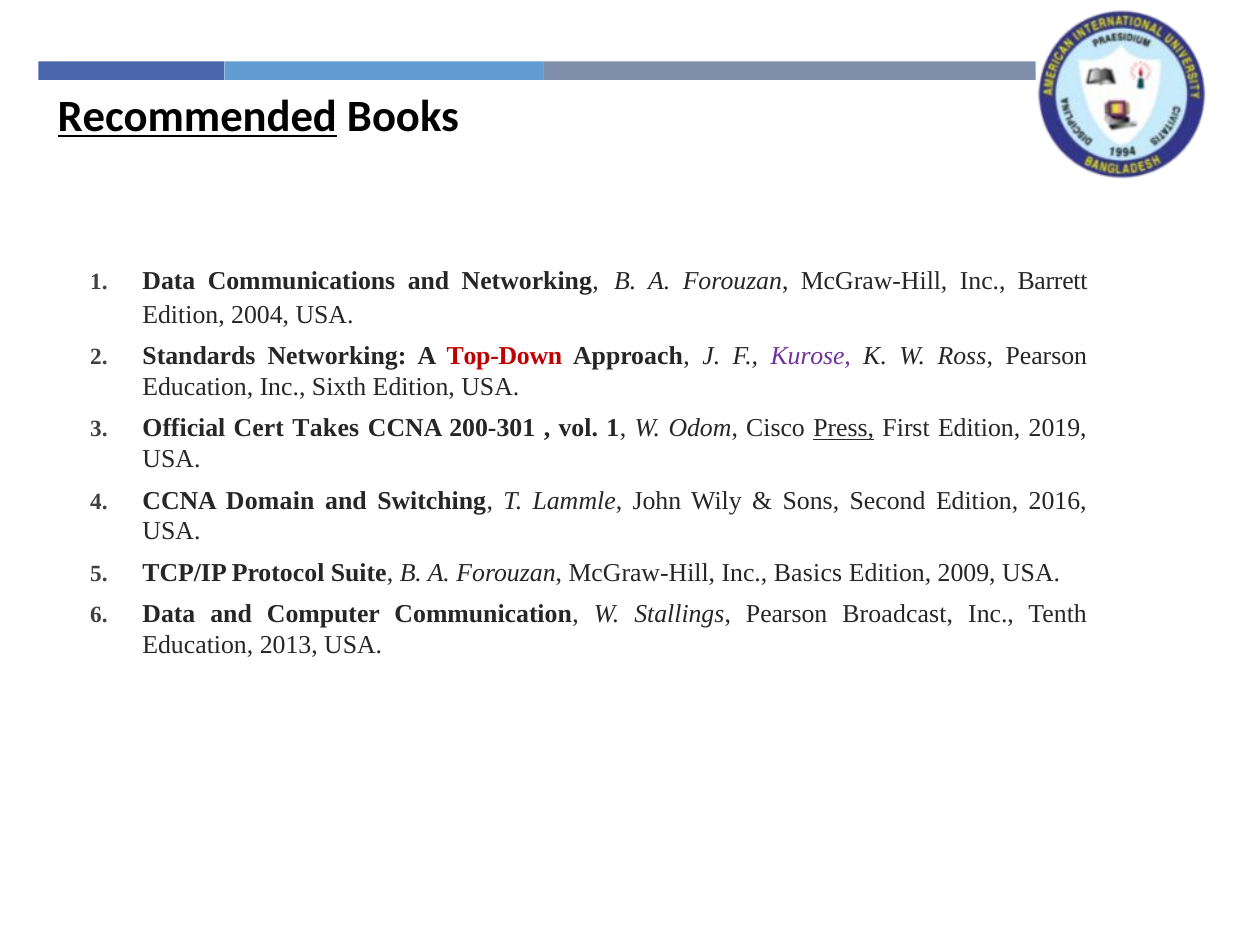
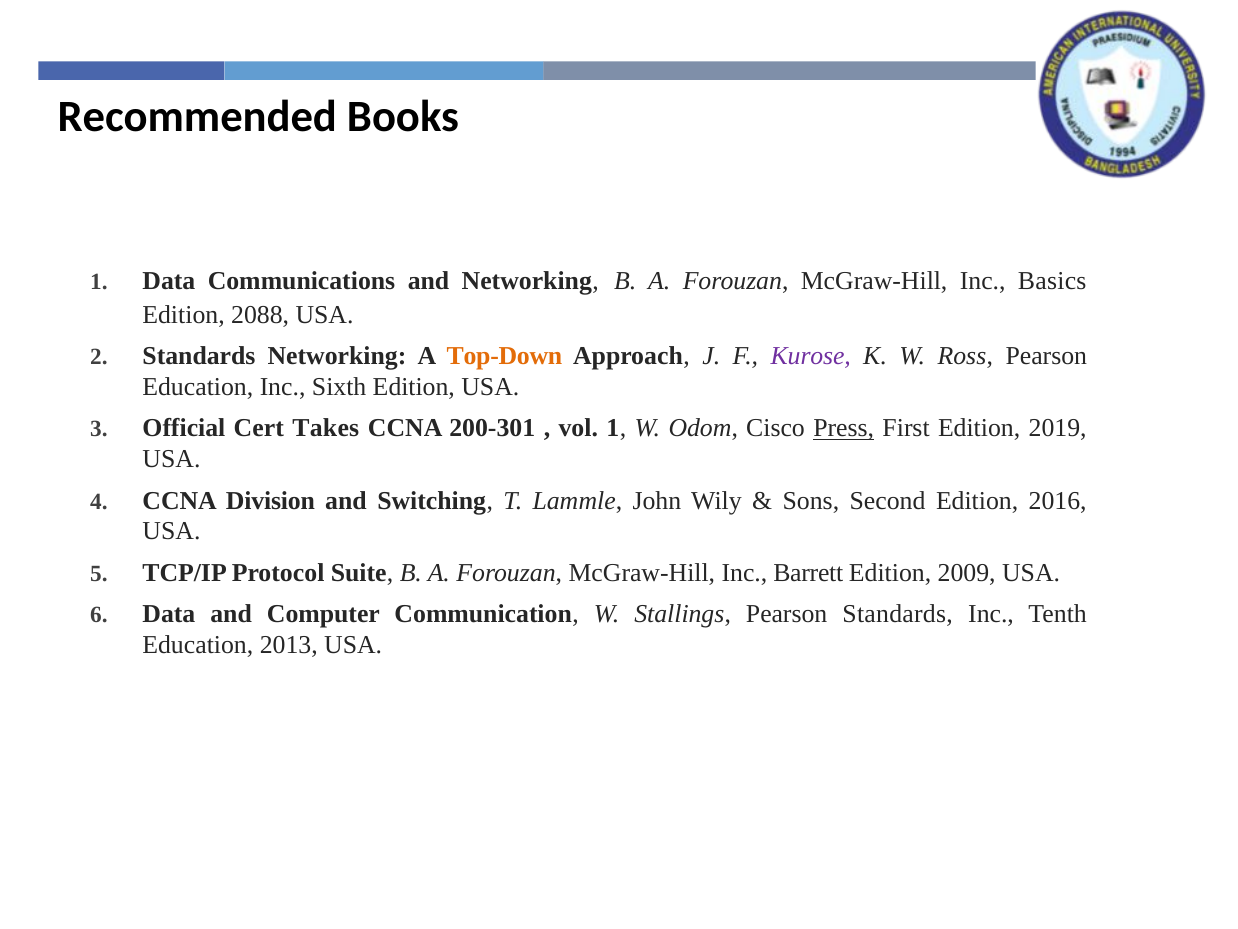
Recommended underline: present -> none
Barrett: Barrett -> Basics
2004: 2004 -> 2088
Top-Down colour: red -> orange
Domain: Domain -> Division
Basics: Basics -> Barrett
Pearson Broadcast: Broadcast -> Standards
